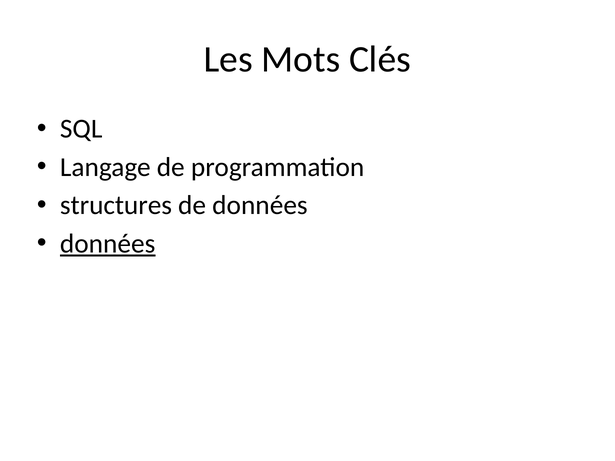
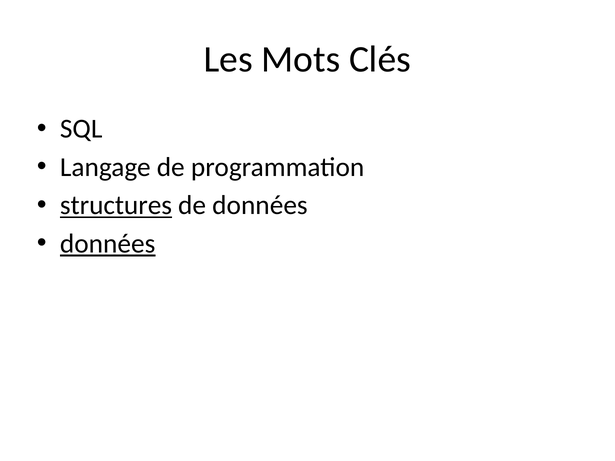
structures underline: none -> present
